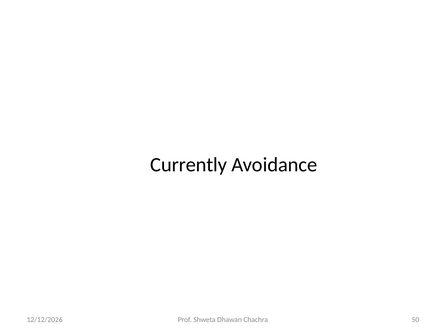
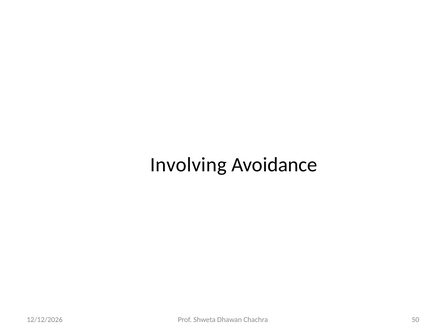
Currently: Currently -> Involving
